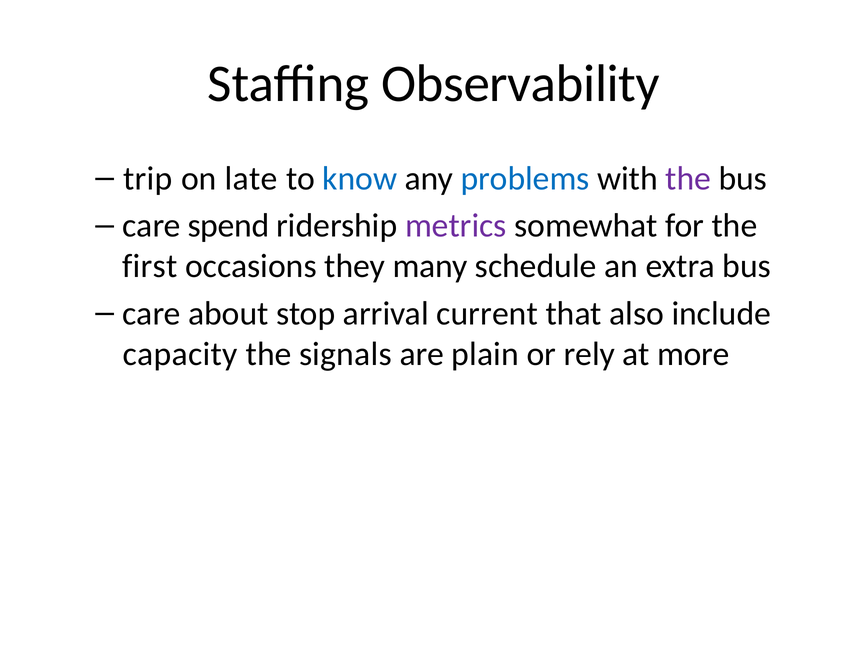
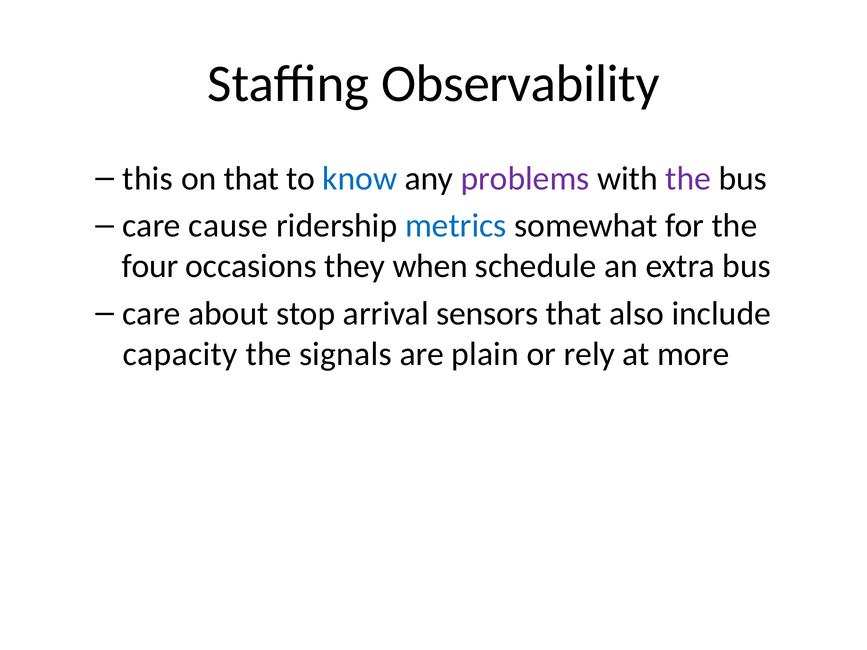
trip: trip -> this
on late: late -> that
problems colour: blue -> purple
spend: spend -> cause
metrics colour: purple -> blue
first: first -> four
many: many -> when
current: current -> sensors
